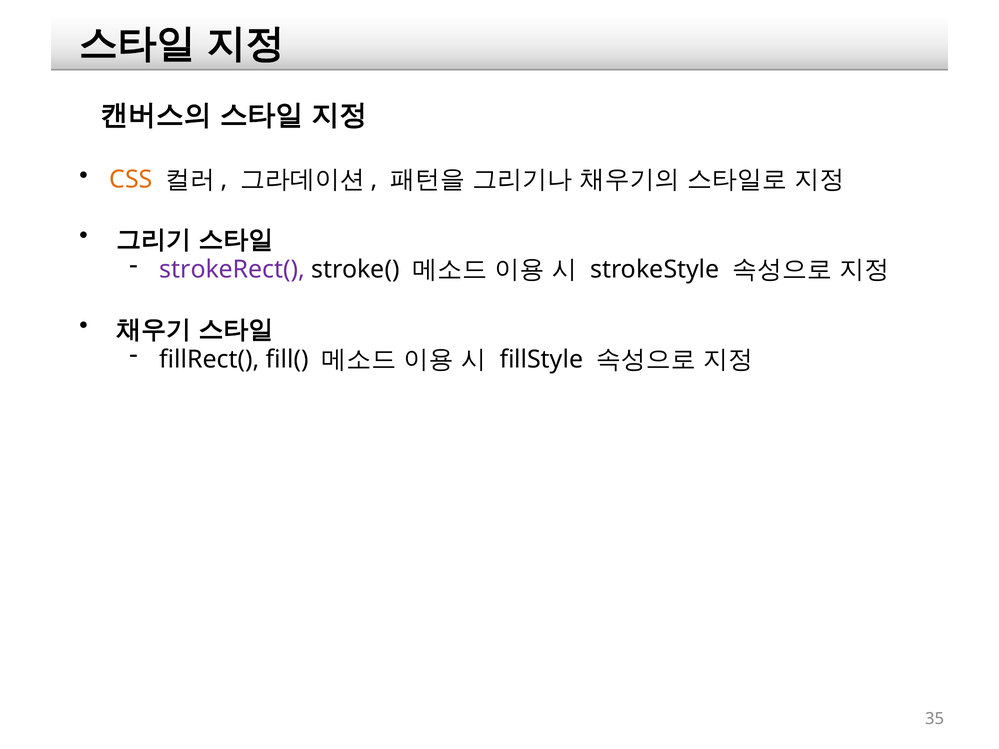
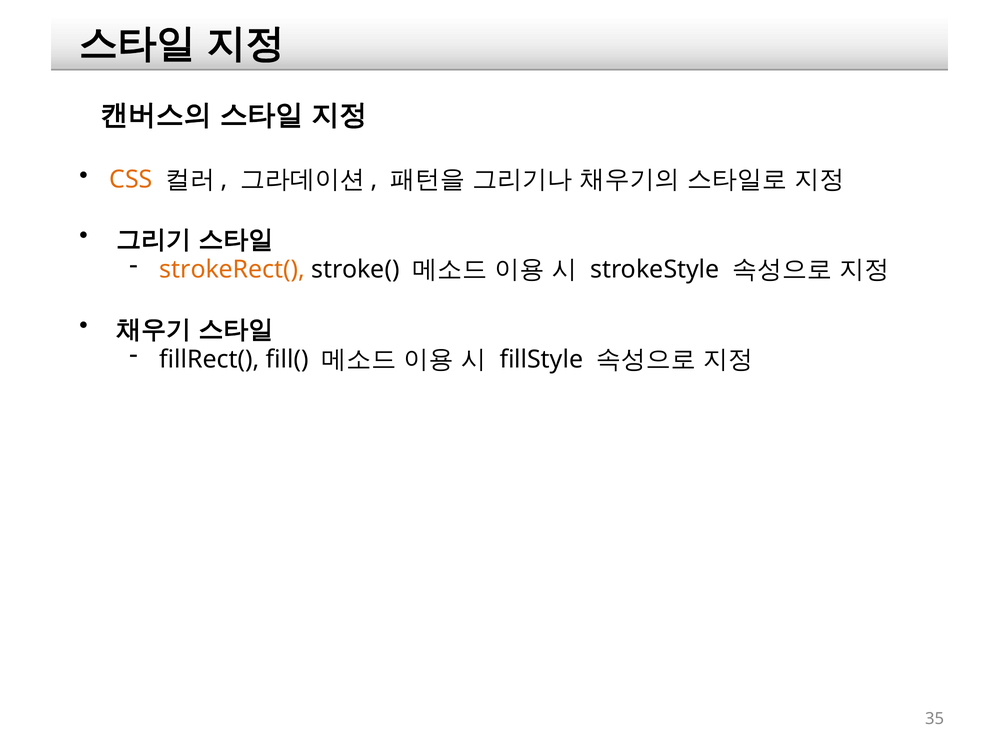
strokeRect( colour: purple -> orange
